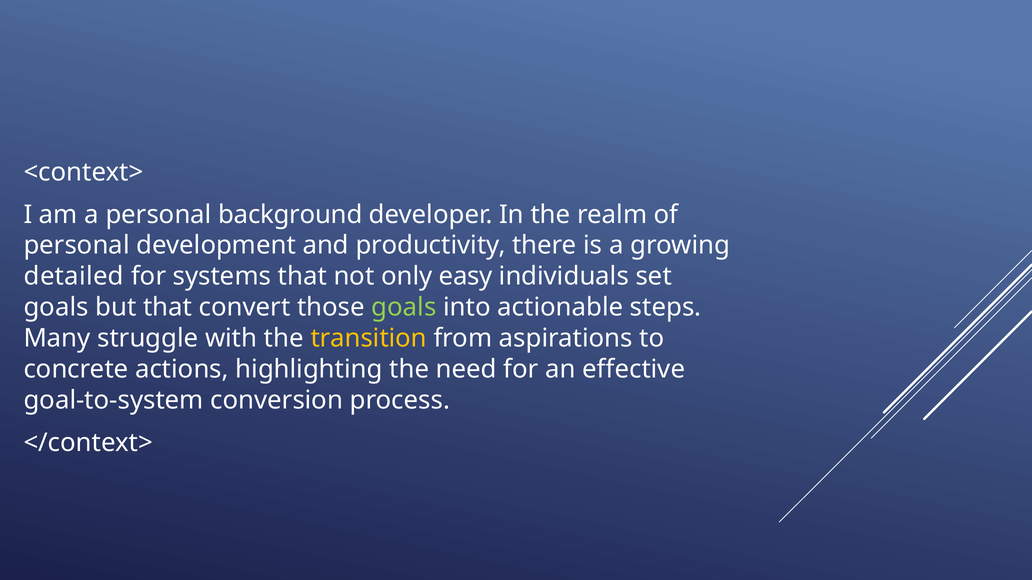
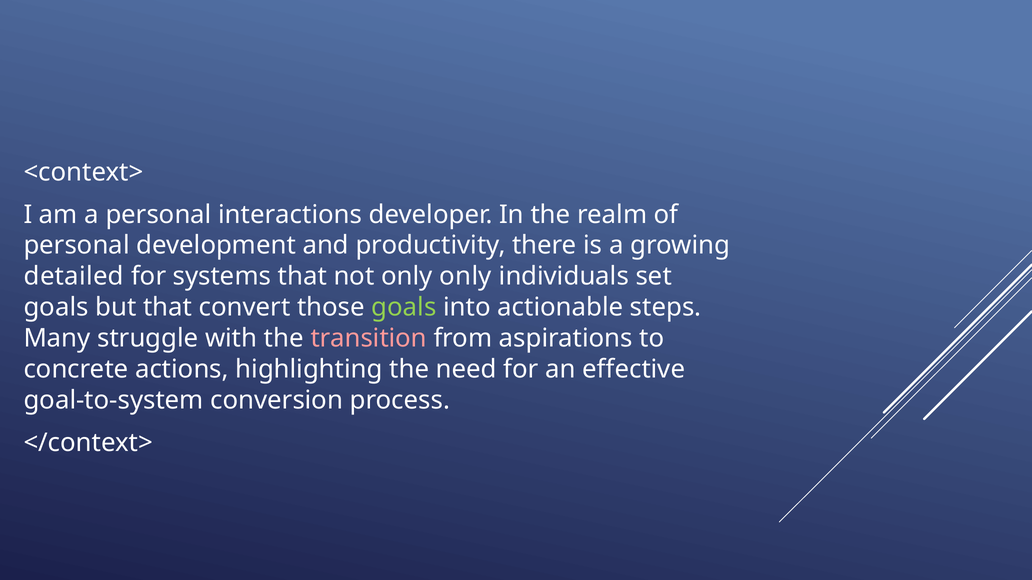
background: background -> interactions
only easy: easy -> only
transition colour: yellow -> pink
